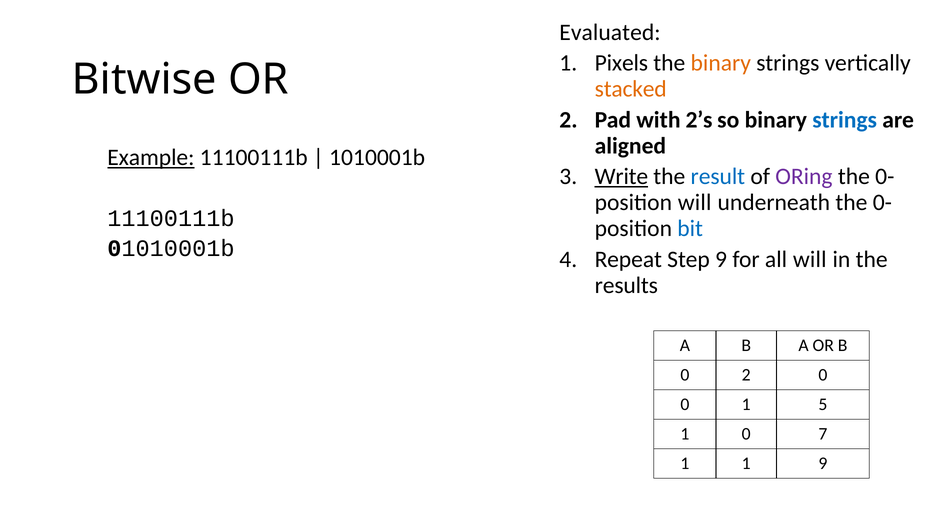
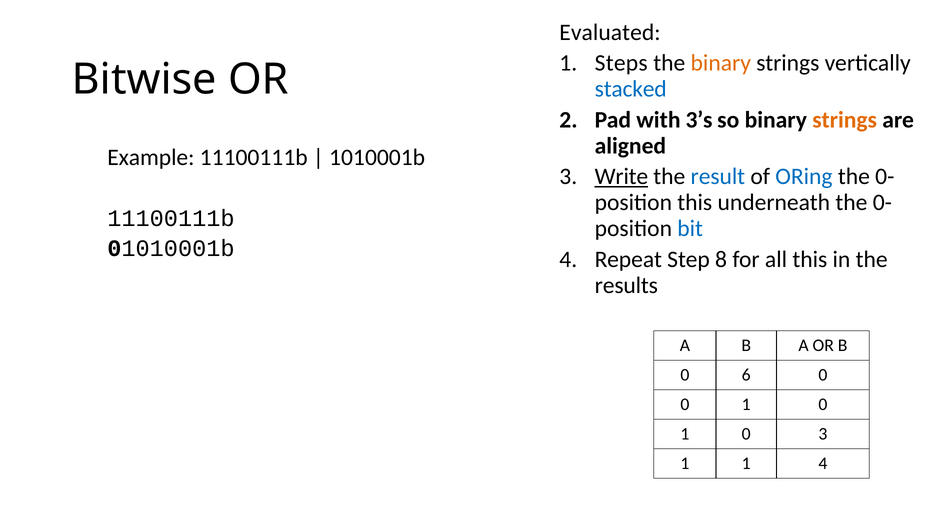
Pixels: Pixels -> Steps
stacked colour: orange -> blue
2’s: 2’s -> 3’s
strings at (845, 120) colour: blue -> orange
Example underline: present -> none
ORing colour: purple -> blue
will at (695, 202): will -> this
Step 9: 9 -> 8
all will: will -> this
0 2: 2 -> 6
5 at (823, 404): 5 -> 0
0 7: 7 -> 3
1 9: 9 -> 4
